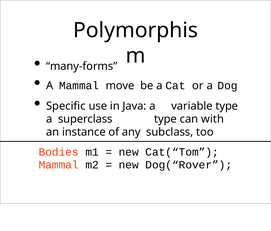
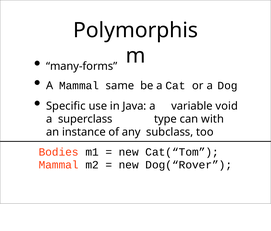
move: move -> same
variable type: type -> void
